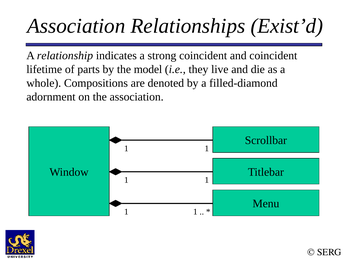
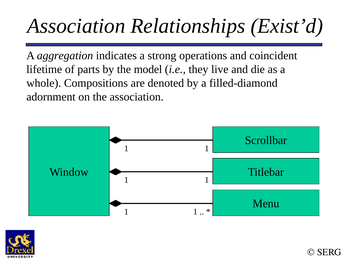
relationship: relationship -> aggregation
strong coincident: coincident -> operations
